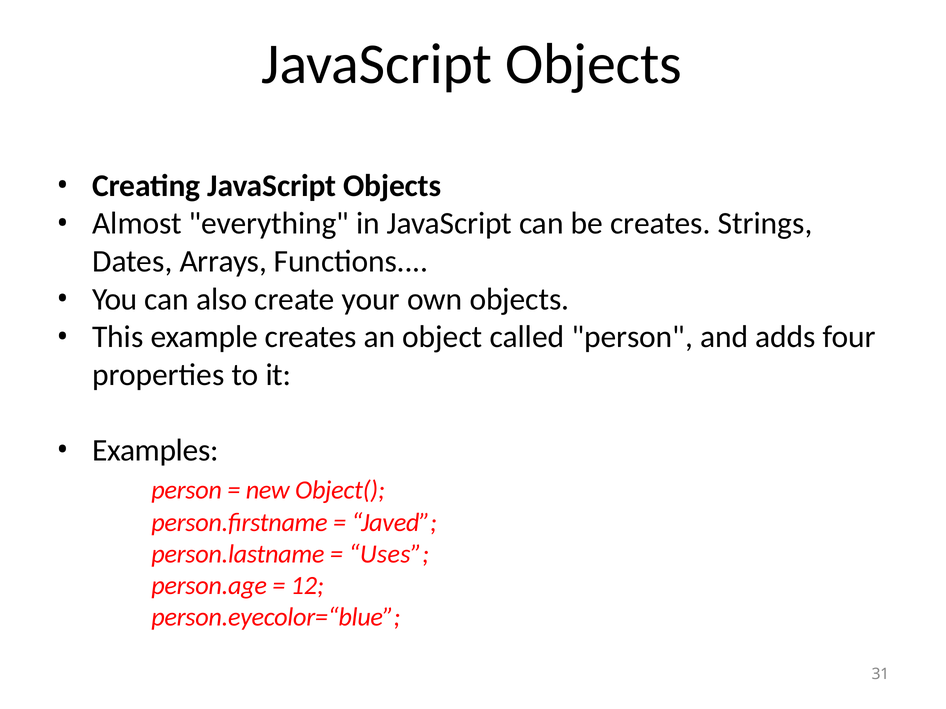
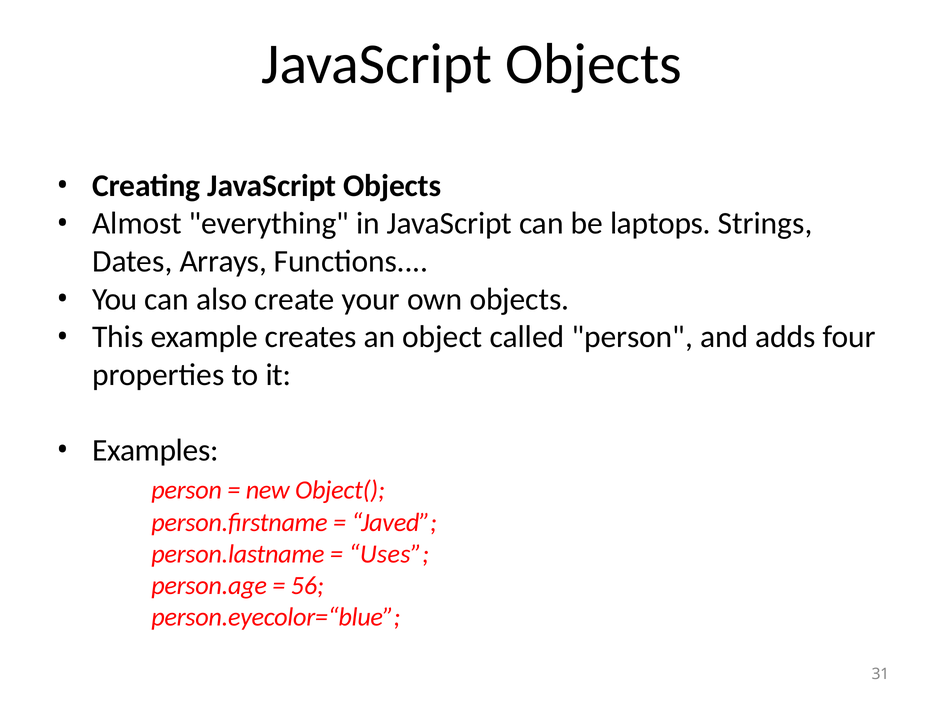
be creates: creates -> laptops
12: 12 -> 56
